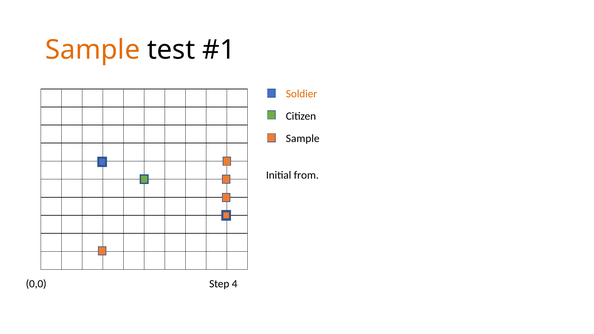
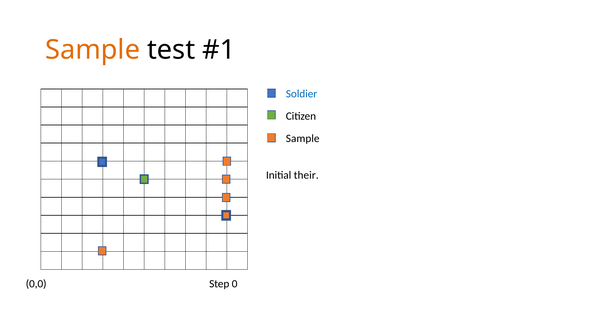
Soldier colour: orange -> blue
from: from -> their
4: 4 -> 0
